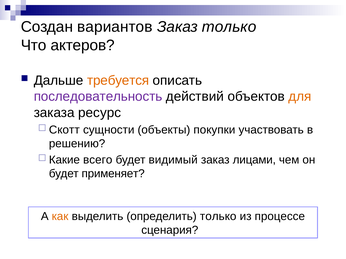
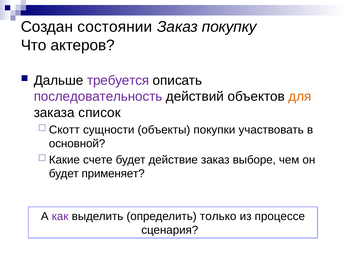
вариантов: вариантов -> состоянии
Заказ только: только -> покупку
требуется colour: orange -> purple
ресурс: ресурс -> список
решению: решению -> основной
всего: всего -> счете
видимый: видимый -> действие
лицами: лицами -> выборе
как colour: orange -> purple
